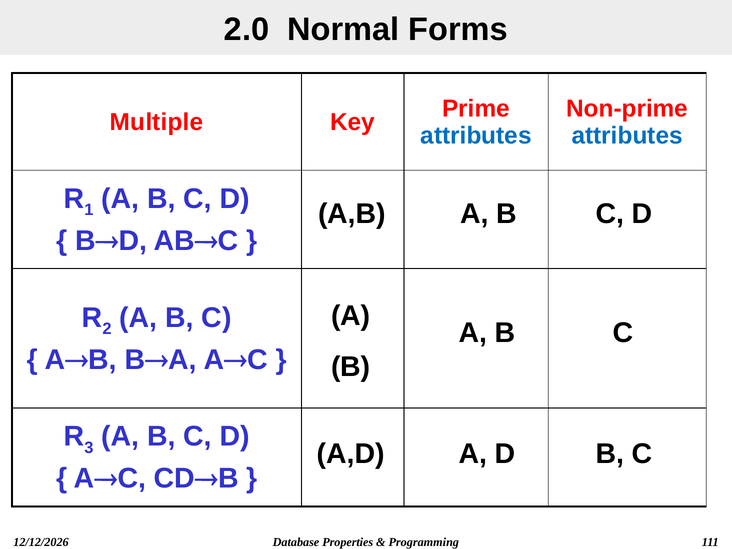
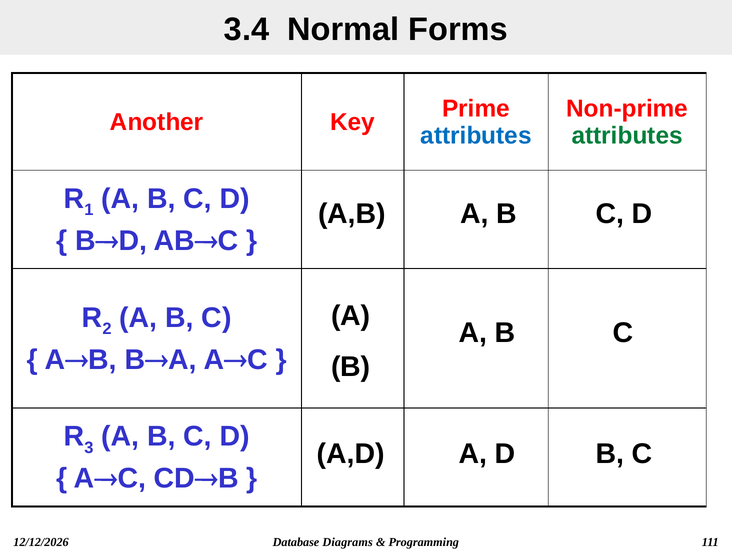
2.0: 2.0 -> 3.4
Multiple: Multiple -> Another
attributes at (627, 136) colour: blue -> green
Properties: Properties -> Diagrams
